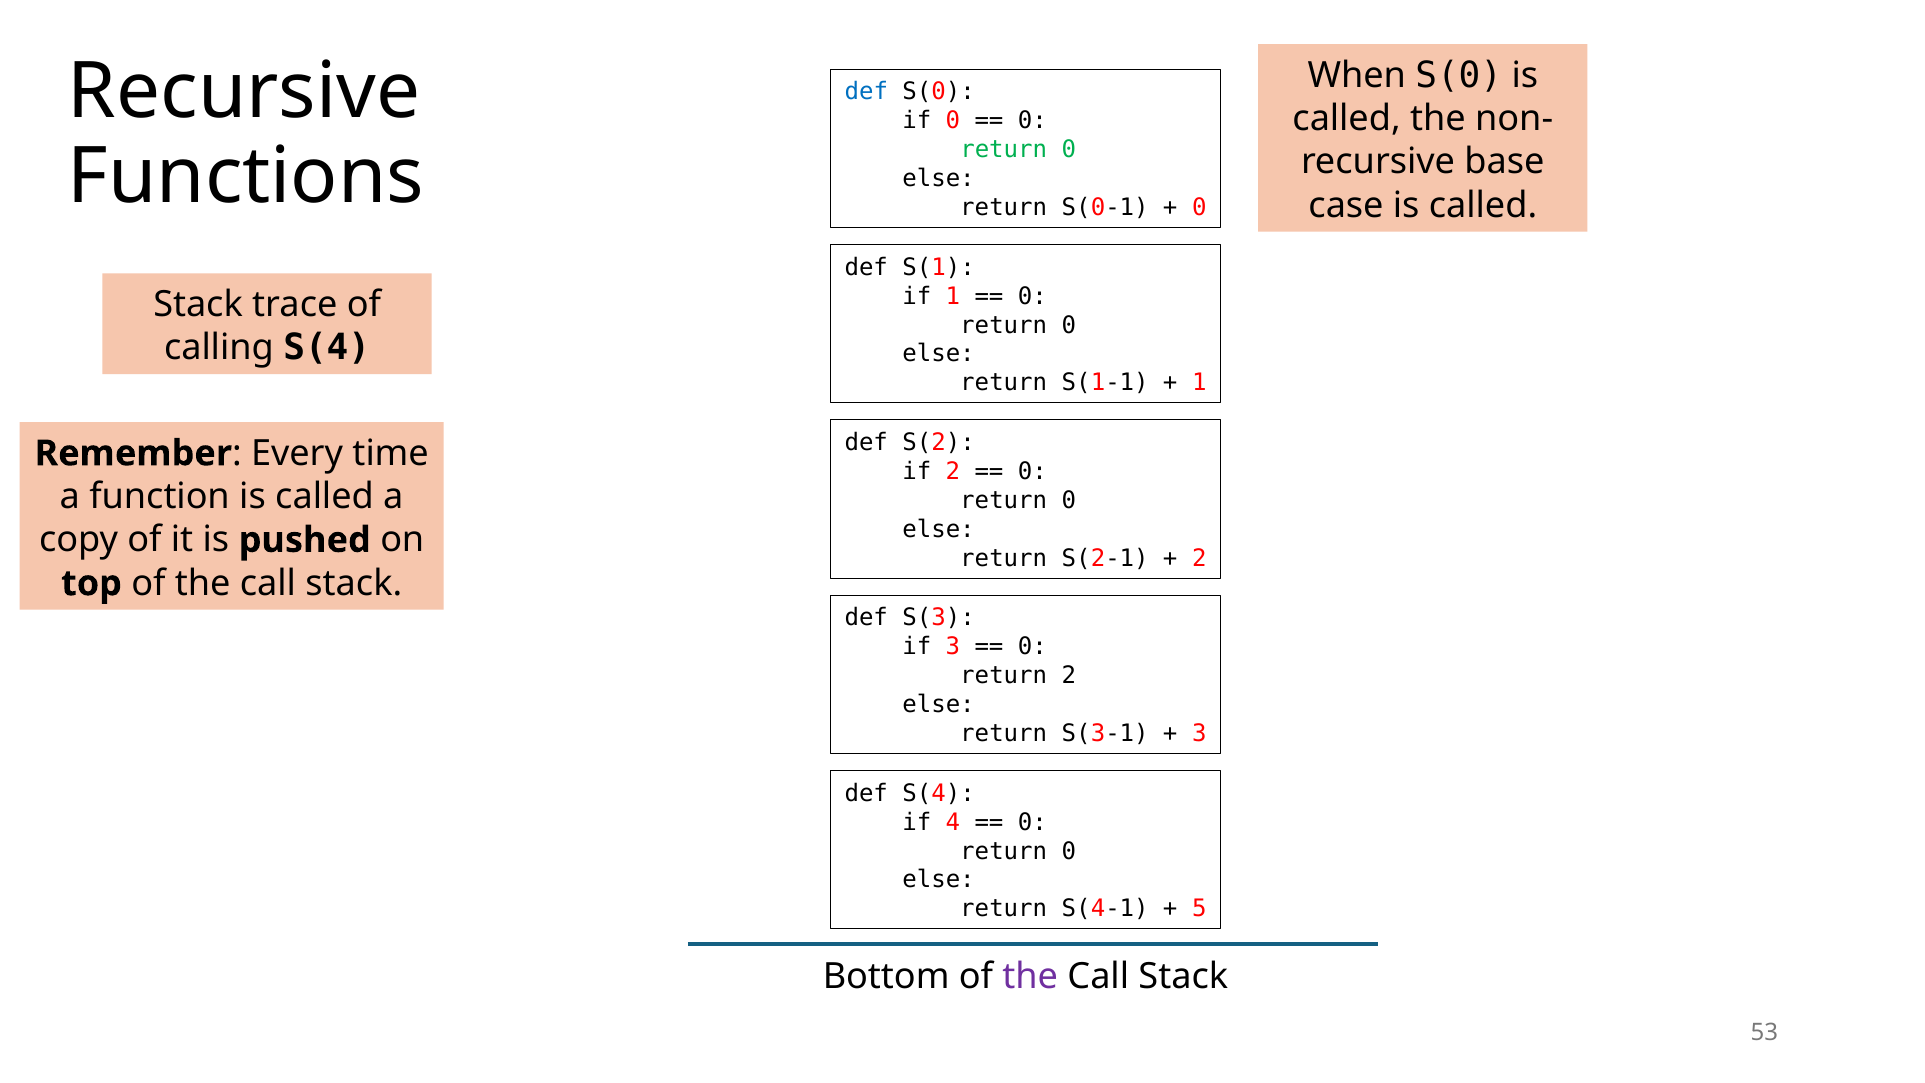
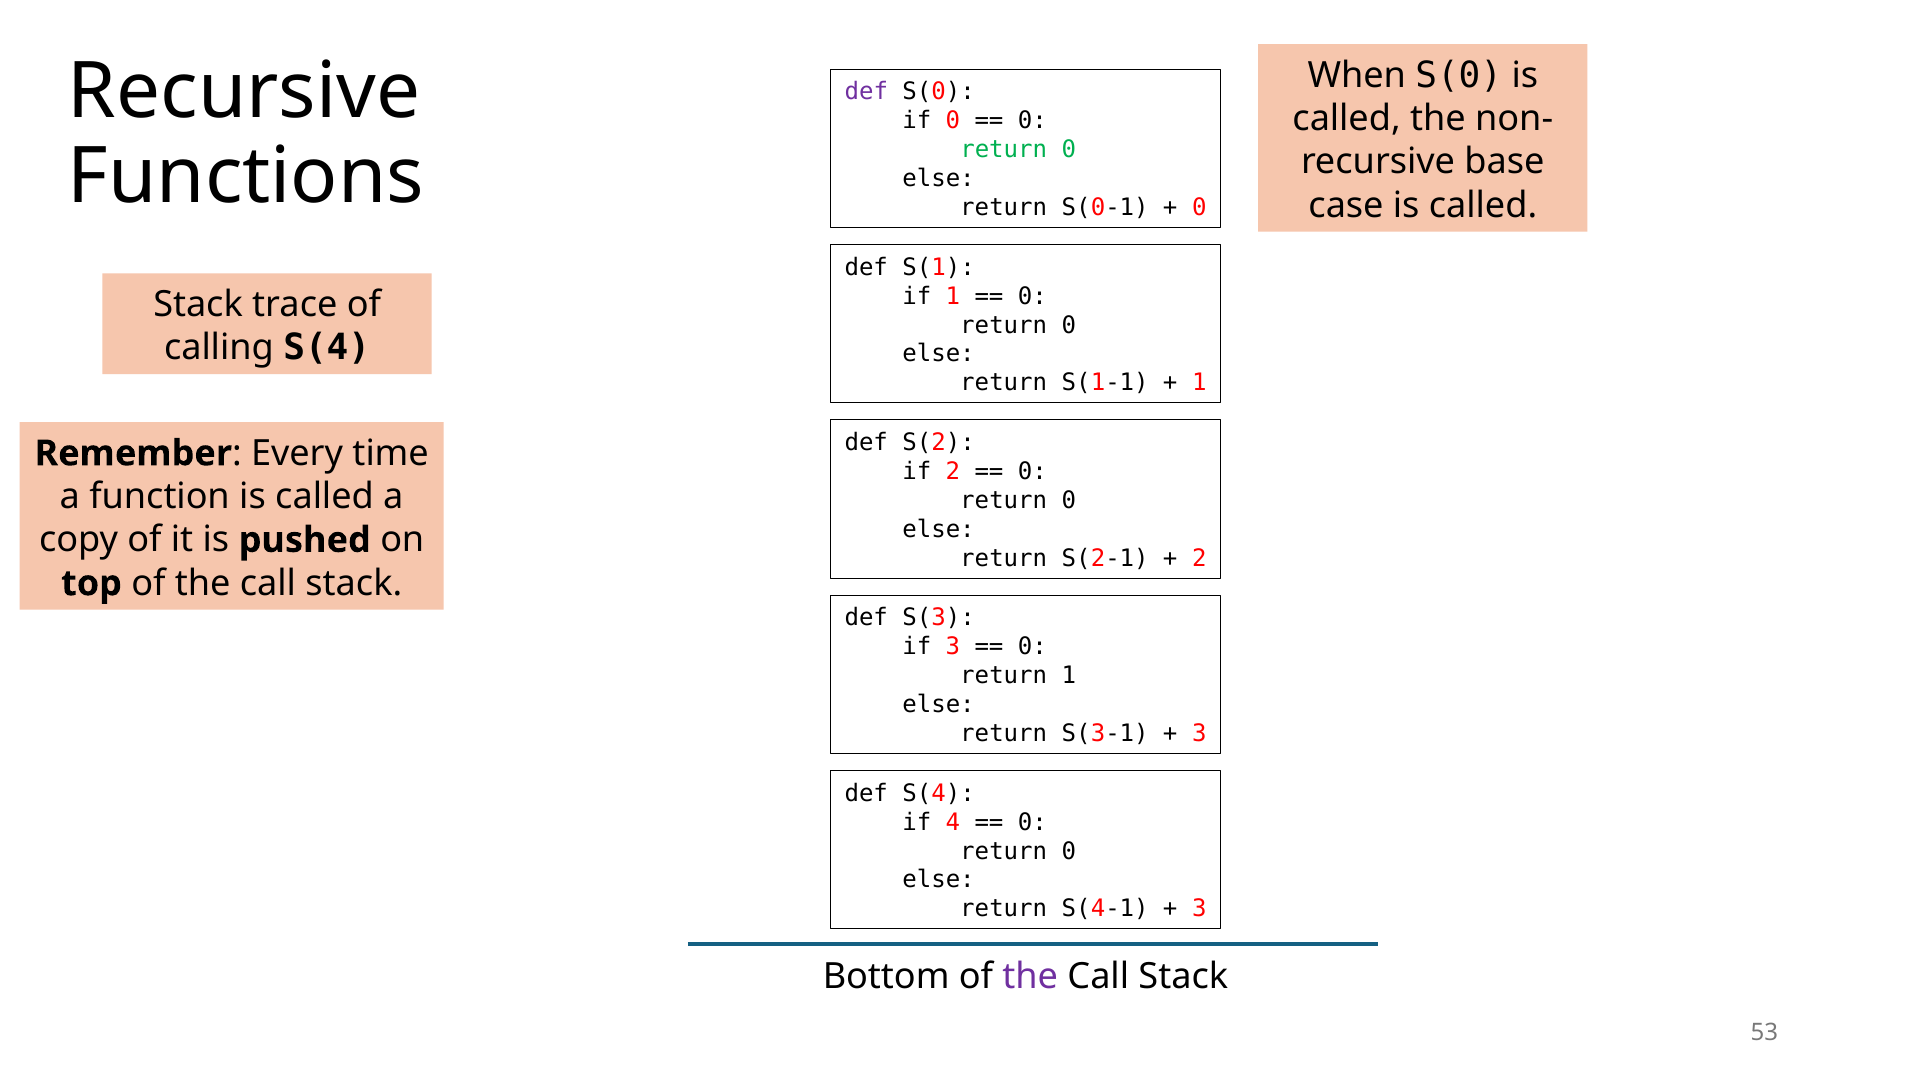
def at (866, 92) colour: blue -> purple
return 2: 2 -> 1
5 at (1199, 909): 5 -> 3
